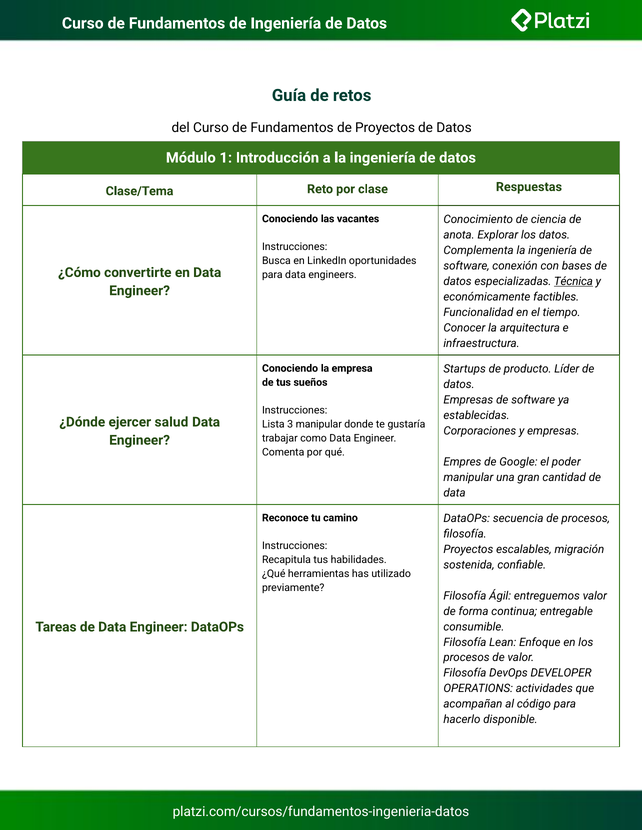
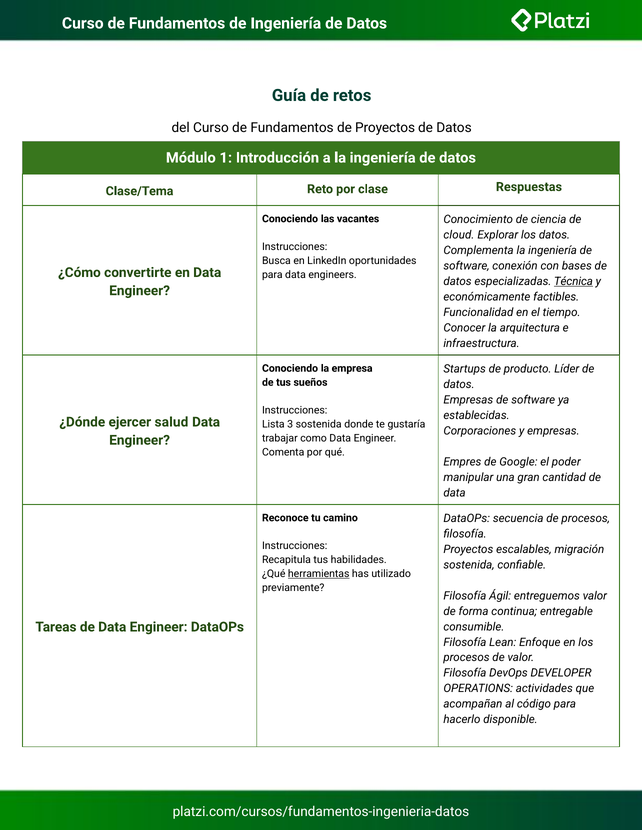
anota: anota -> cloud
3 manipular: manipular -> sostenida
herramientas underline: none -> present
